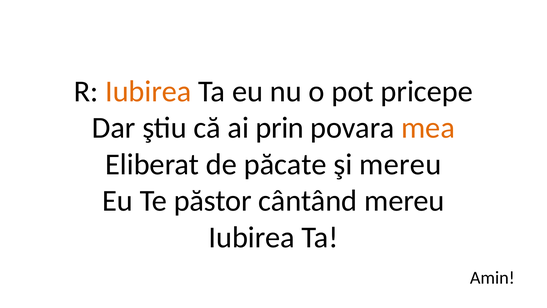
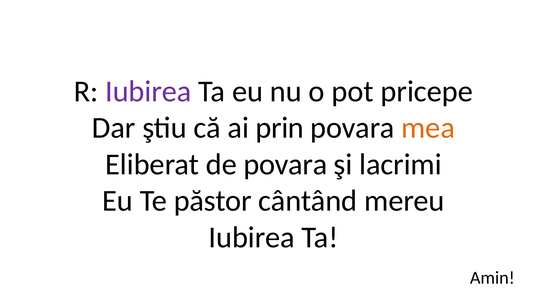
Iubirea at (148, 91) colour: orange -> purple
de păcate: păcate -> povara
şi mereu: mereu -> lacrimi
